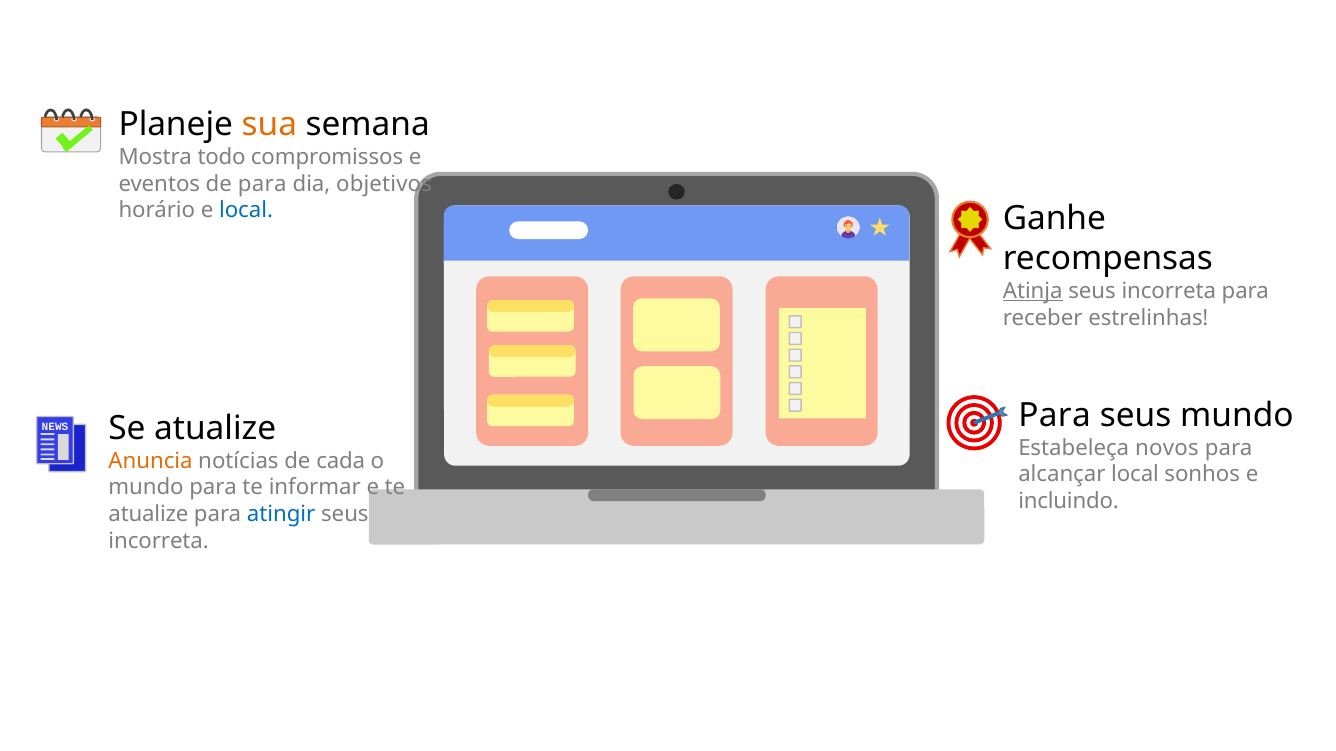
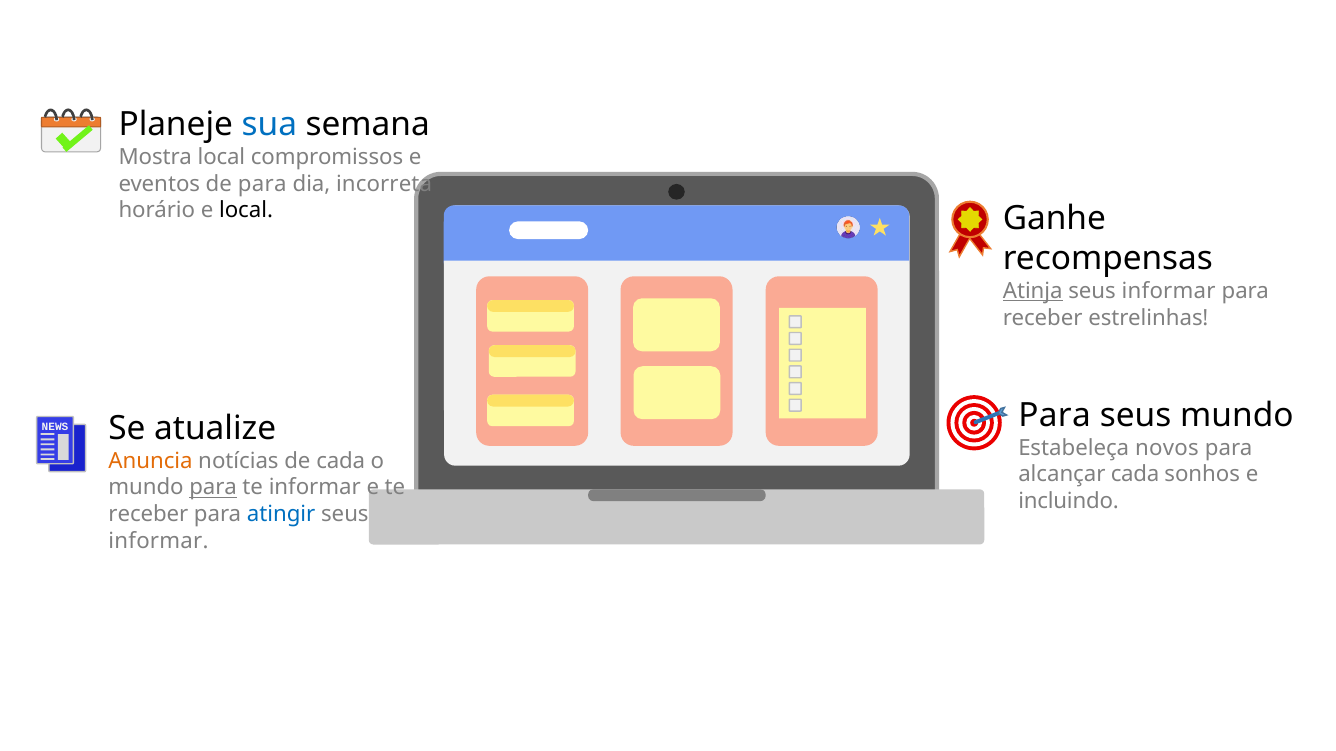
sua colour: orange -> blue
Mostra todo: todo -> local
objetivos: objetivos -> incorreta
local at (246, 211) colour: blue -> black
incorreta at (1169, 291): incorreta -> informar
alcançar local: local -> cada
para at (213, 488) underline: none -> present
atualize at (148, 515): atualize -> receber
incorreta at (159, 541): incorreta -> informar
